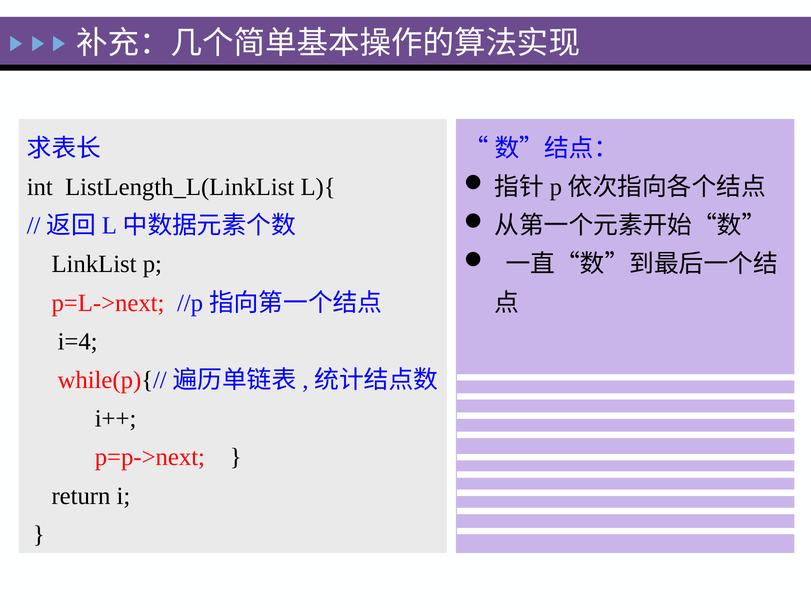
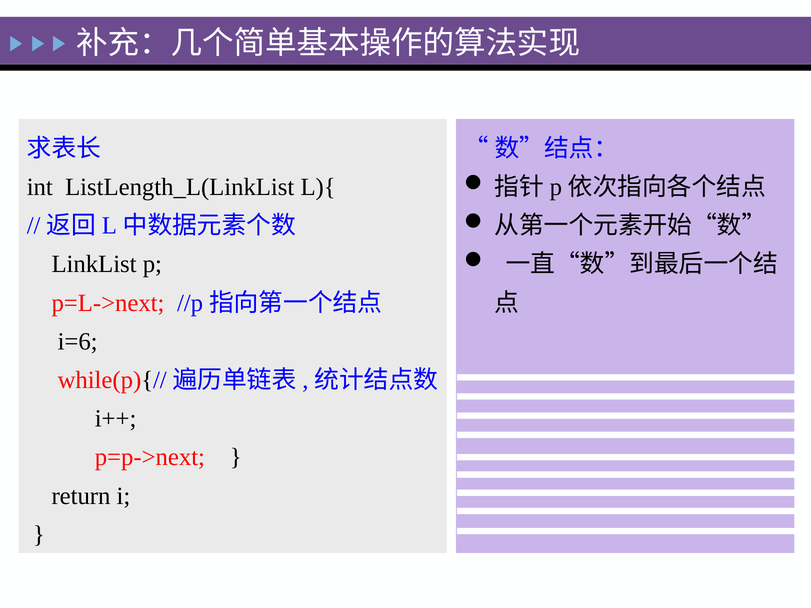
i=4: i=4 -> i=6
